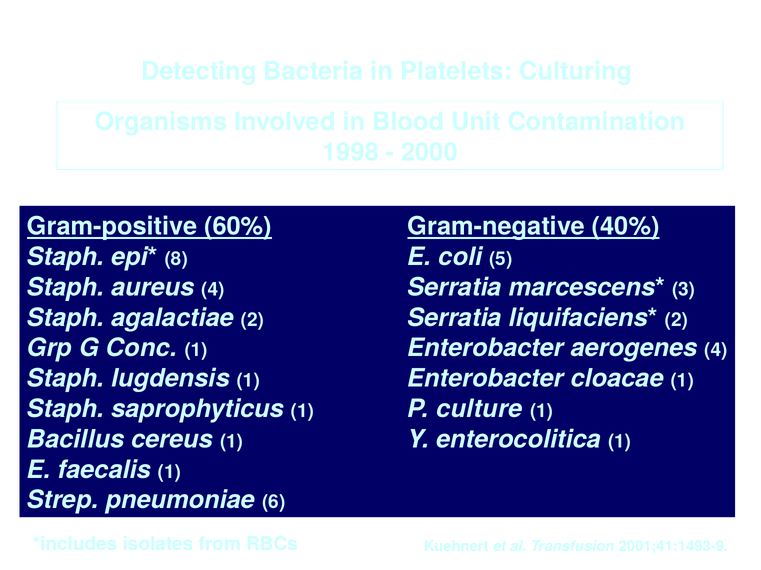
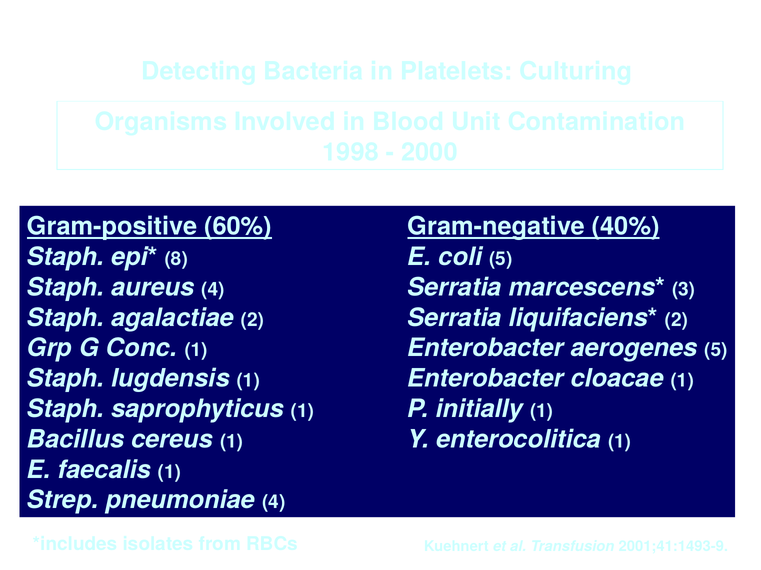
aerogenes 4: 4 -> 5
culture: culture -> initially
pneumoniae 6: 6 -> 4
